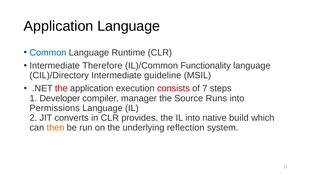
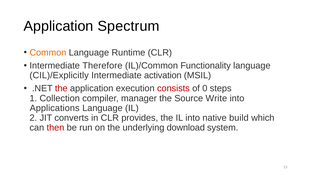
Application Language: Language -> Spectrum
Common colour: blue -> orange
CIL)/Directory: CIL)/Directory -> CIL)/Explicitly
guideline: guideline -> activation
7: 7 -> 0
Developer: Developer -> Collection
Runs: Runs -> Write
Permissions: Permissions -> Applications
then colour: orange -> red
reflection: reflection -> download
